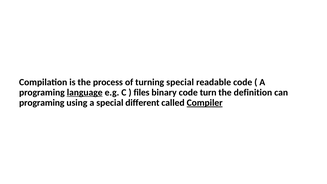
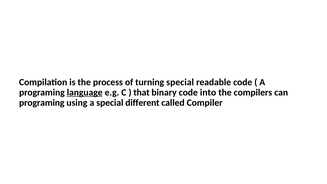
files: files -> that
turn: turn -> into
definition: definition -> compilers
Compiler underline: present -> none
